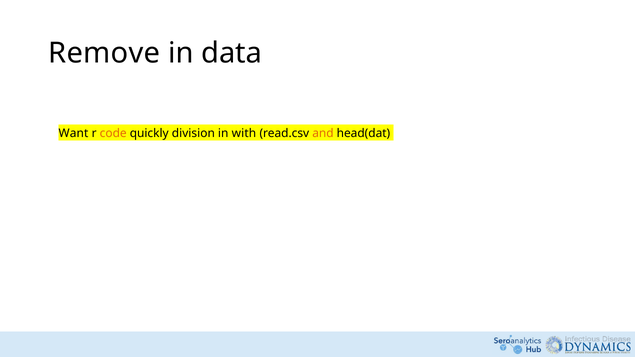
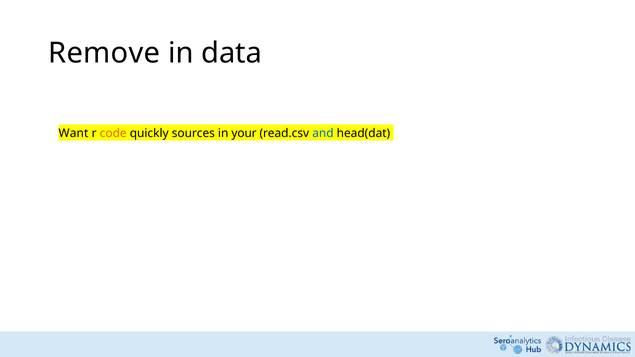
division: division -> sources
with: with -> your
and colour: orange -> blue
